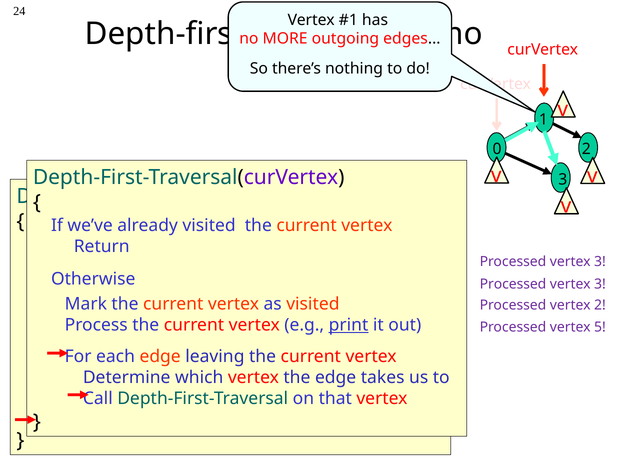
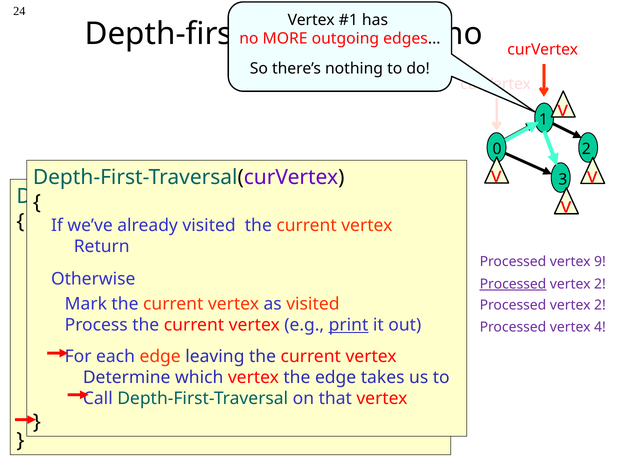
3 at (600, 262): 3 -> 9
Processed at (513, 284) underline: none -> present
3 at (600, 284): 3 -> 2
5: 5 -> 4
